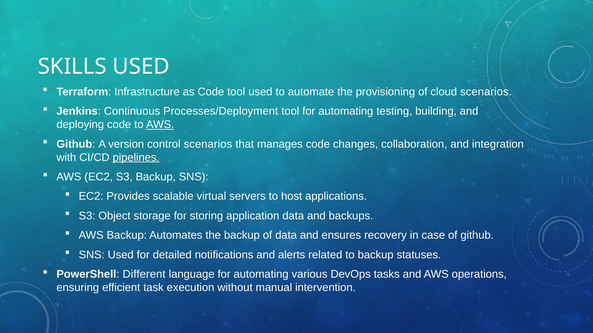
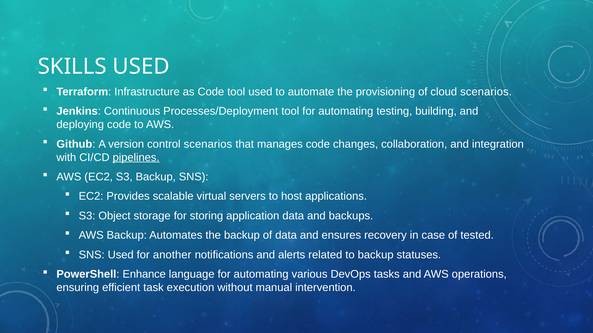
AWS at (160, 125) underline: present -> none
of github: github -> tested
detailed: detailed -> another
Different: Different -> Enhance
